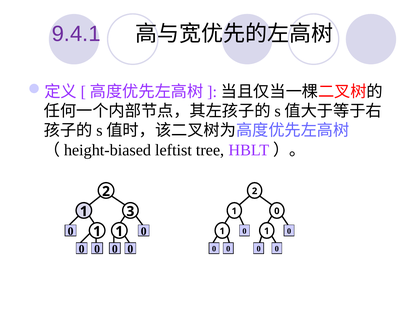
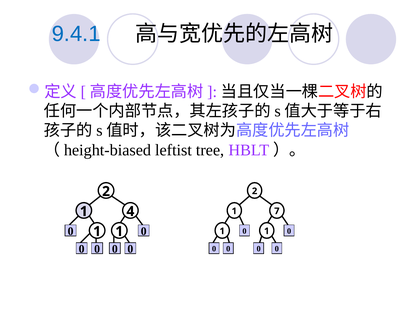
9.4.1 colour: purple -> blue
3: 3 -> 4
0 at (277, 211): 0 -> 7
